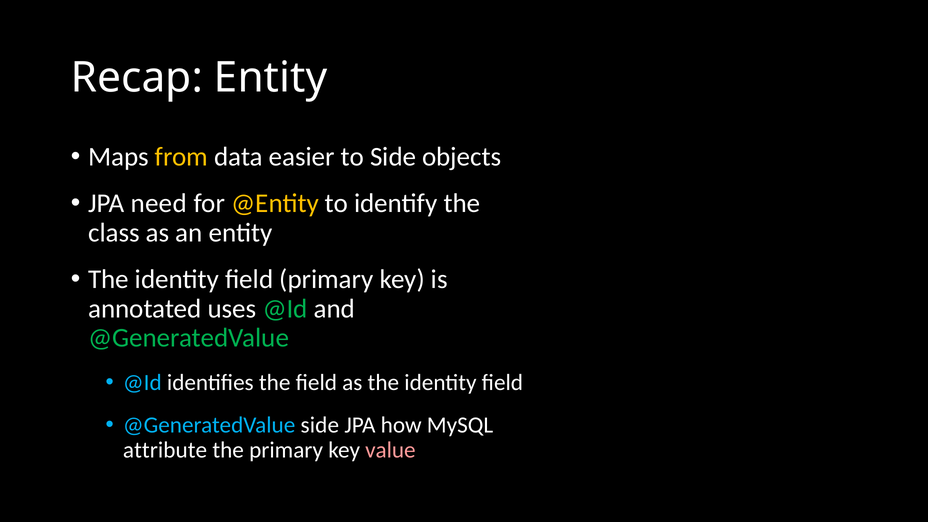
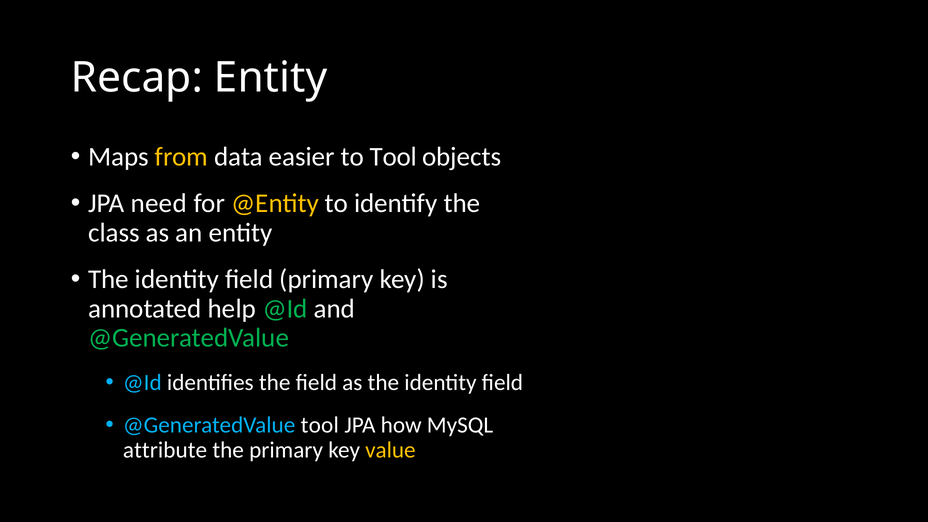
to Side: Side -> Tool
uses: uses -> help
@GeneratedValue side: side -> tool
value colour: pink -> yellow
